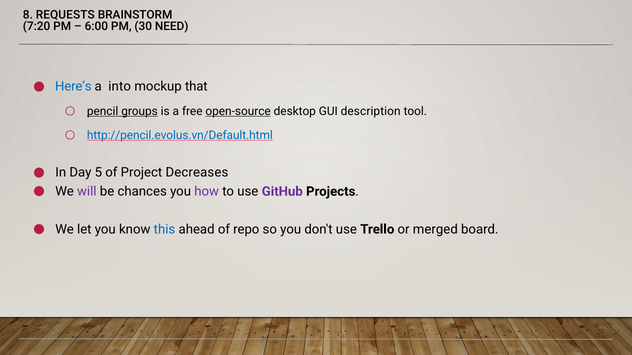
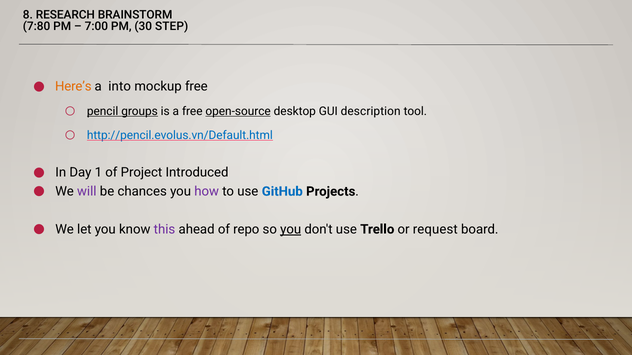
REQUESTS: REQUESTS -> RESEARCH
7:20: 7:20 -> 7:80
6:00: 6:00 -> 7:00
NEED: NEED -> STEP
Here’s colour: blue -> orange
mockup that: that -> free
5: 5 -> 1
Decreases: Decreases -> Introduced
GitHub colour: purple -> blue
this colour: blue -> purple
you at (291, 230) underline: none -> present
merged: merged -> request
